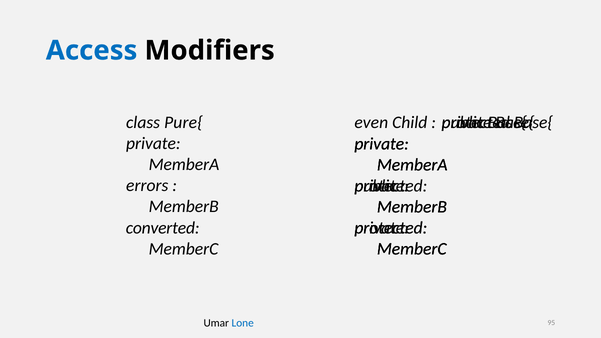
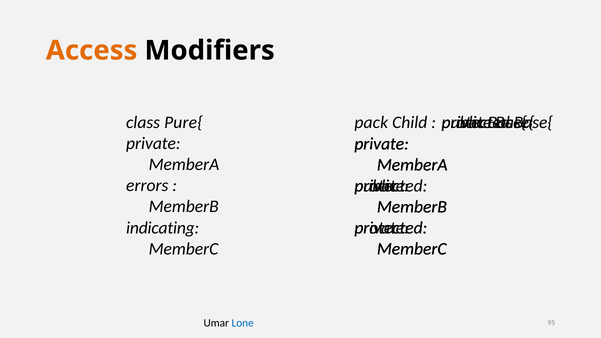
Access colour: blue -> orange
even: even -> pack
converted: converted -> indicating
